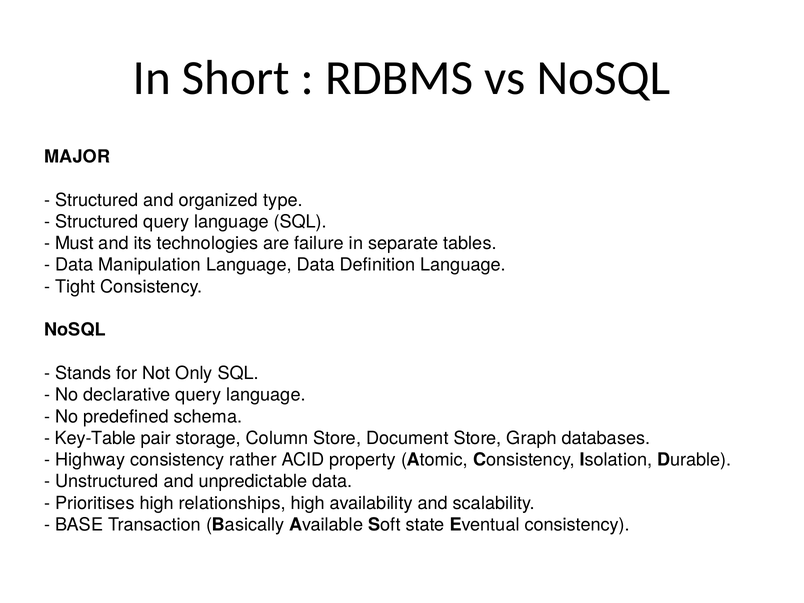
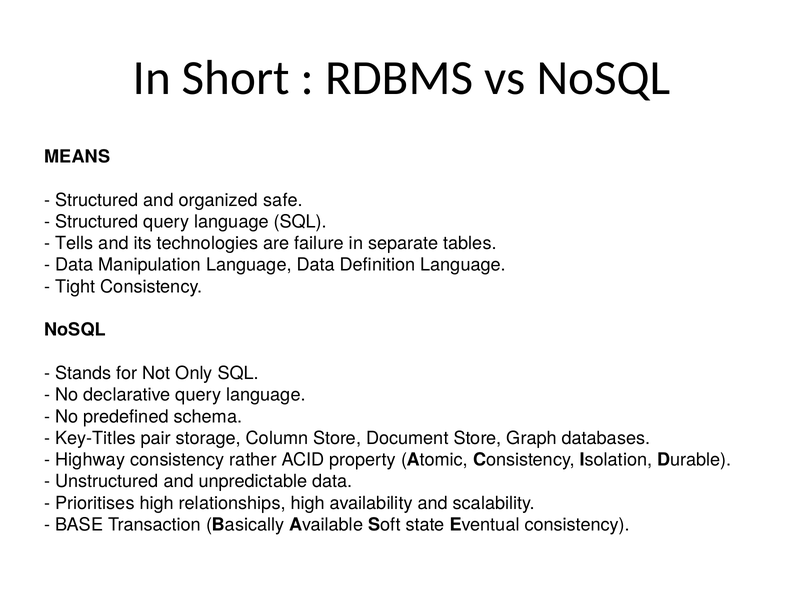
MAJOR: MAJOR -> MEANS
type: type -> safe
Must: Must -> Tells
Key-Table: Key-Table -> Key-Titles
